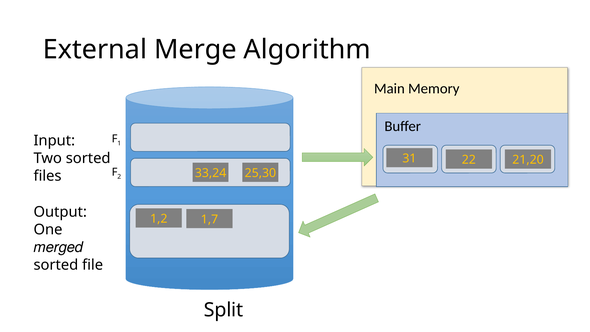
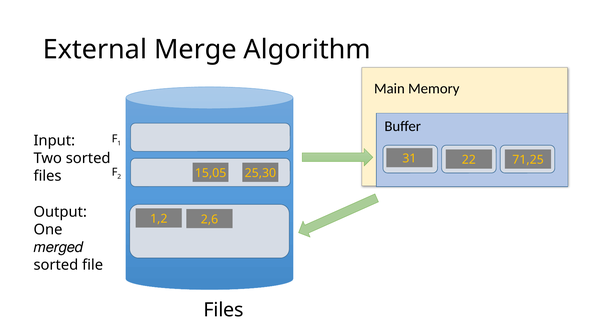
21,20: 21,20 -> 71,25
33,24: 33,24 -> 15,05
1,7: 1,7 -> 2,6
Split at (224, 310): Split -> Files
